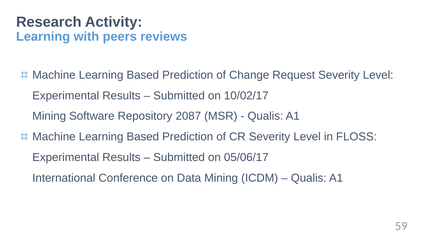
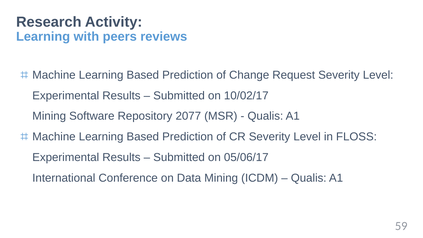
2087: 2087 -> 2077
